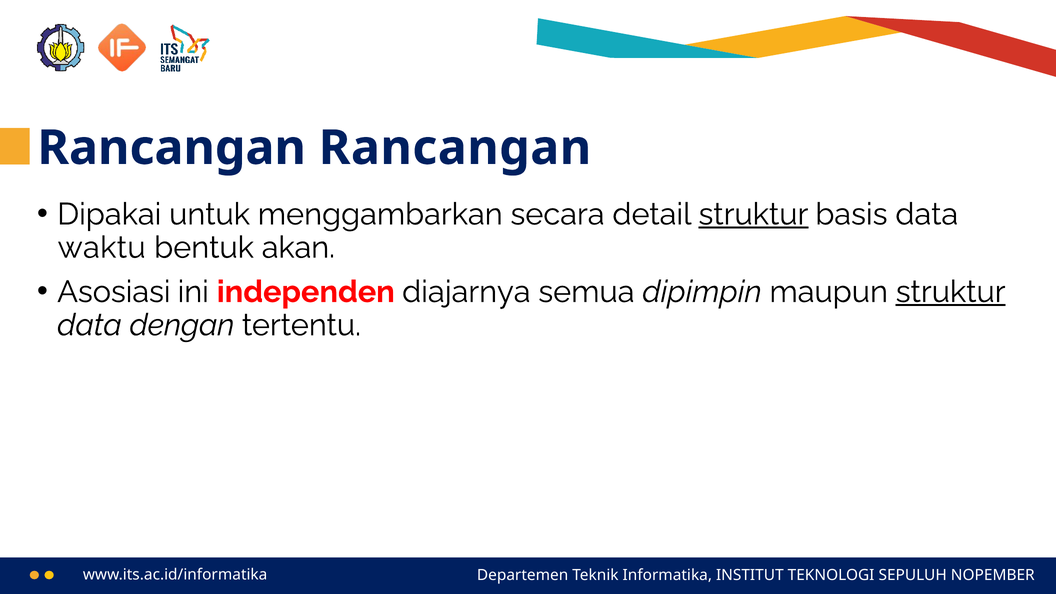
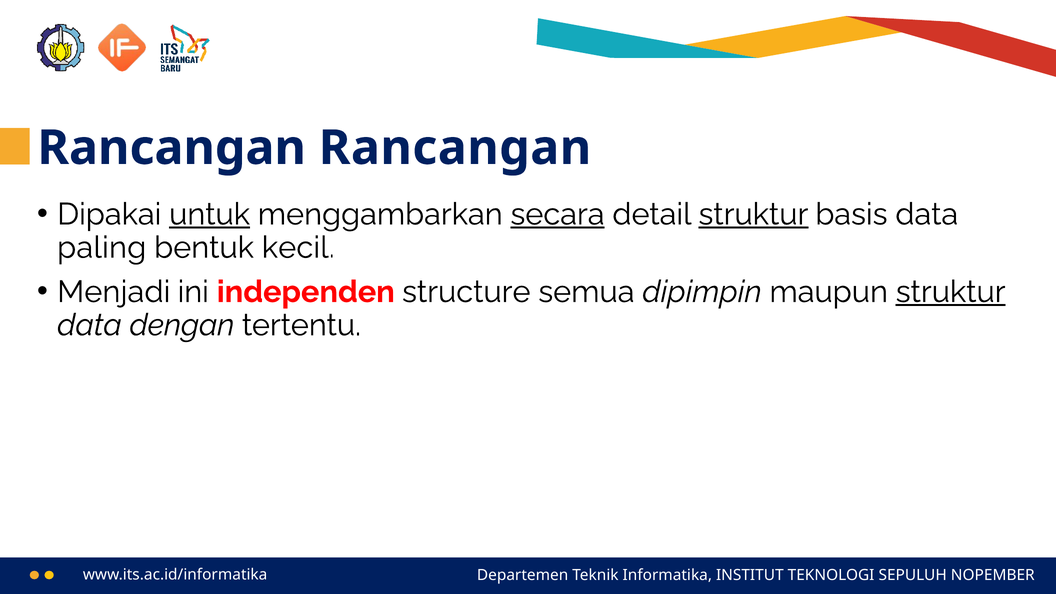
untuk underline: none -> present
secara underline: none -> present
waktu: waktu -> paling
akan: akan -> kecil
Asosiasi: Asosiasi -> Menjadi
diajarnya: diajarnya -> structure
